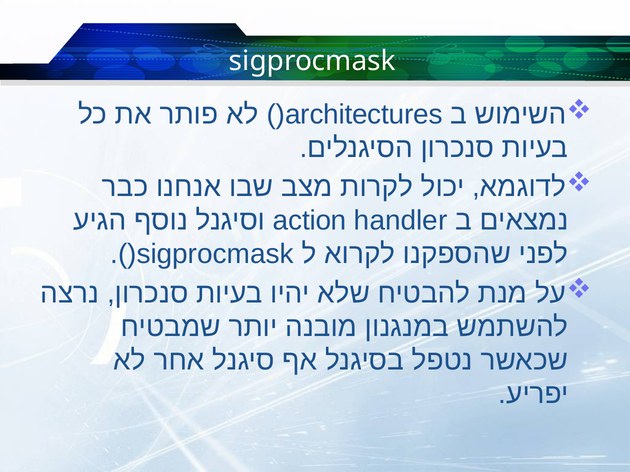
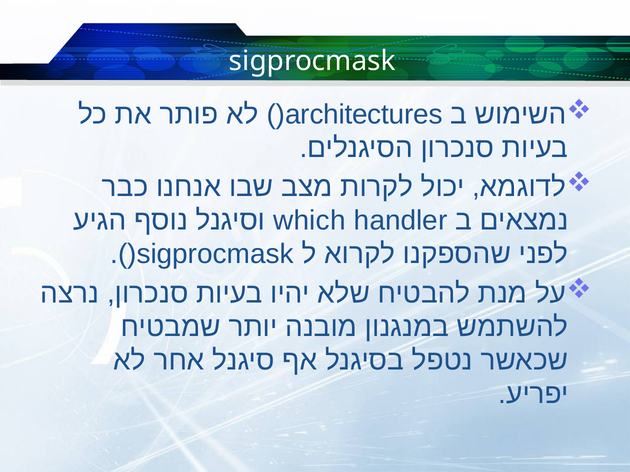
action: action -> which
